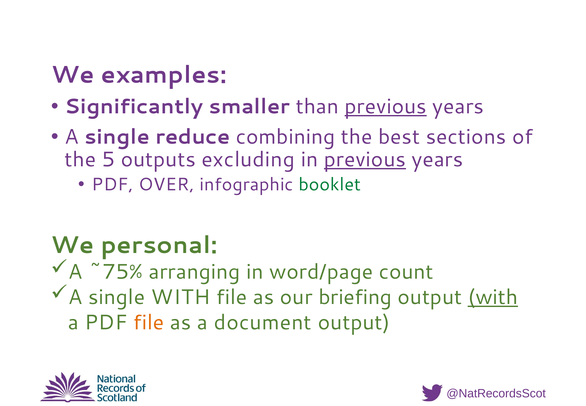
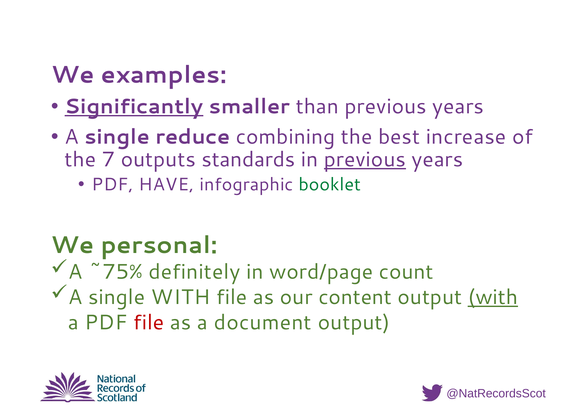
Significantly underline: none -> present
previous at (386, 107) underline: present -> none
sections: sections -> increase
5: 5 -> 7
excluding: excluding -> standards
OVER: OVER -> HAVE
arranging: arranging -> definitely
briefing: briefing -> content
file at (149, 322) colour: orange -> red
